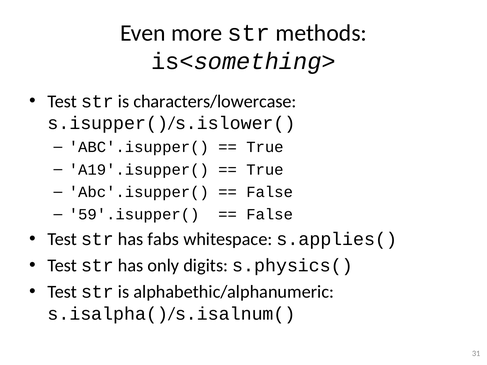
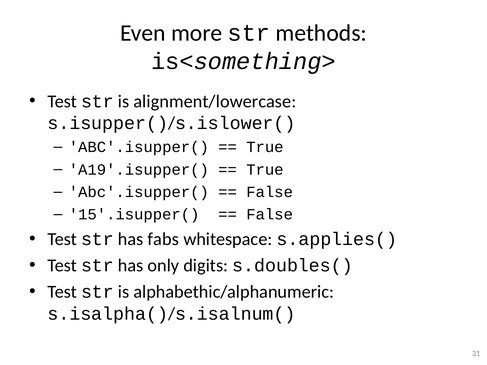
characters/lowercase: characters/lowercase -> alignment/lowercase
59'.isupper(: 59'.isupper( -> 15'.isupper(
s.physics(: s.physics( -> s.doubles(
